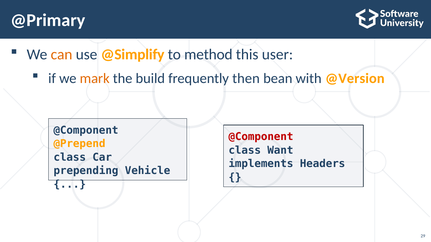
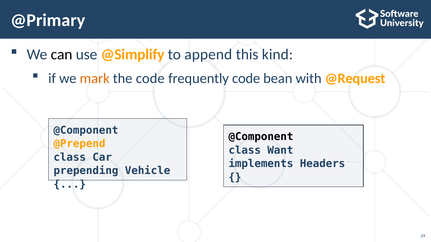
can colour: orange -> black
method: method -> append
user: user -> kind
the build: build -> code
frequently then: then -> code
@Version: @Version -> @Request
@Component at (261, 137) colour: red -> black
